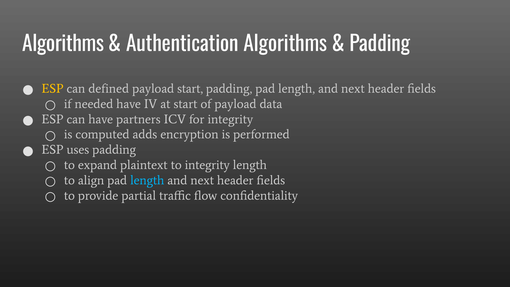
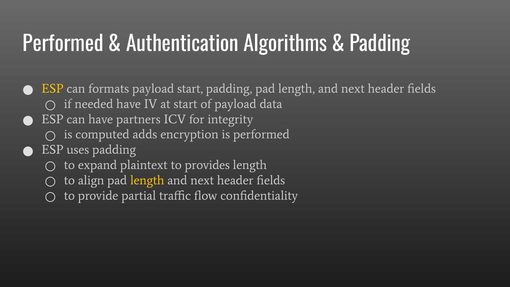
Algorithms at (63, 44): Algorithms -> Performed
defined: defined -> formats
to integrity: integrity -> provides
length at (147, 180) colour: light blue -> yellow
